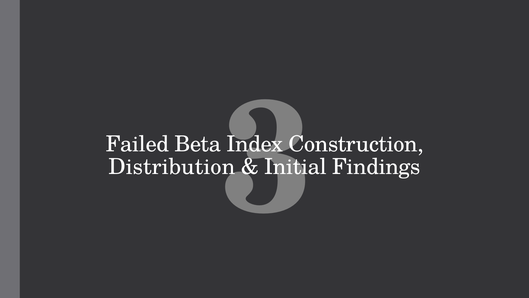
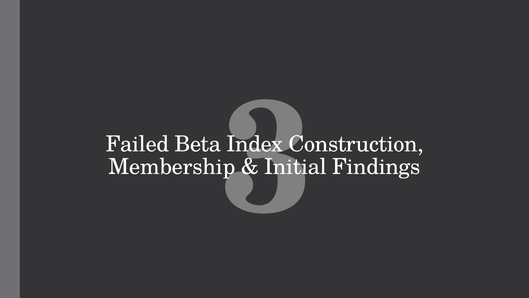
Distribution: Distribution -> Membership
